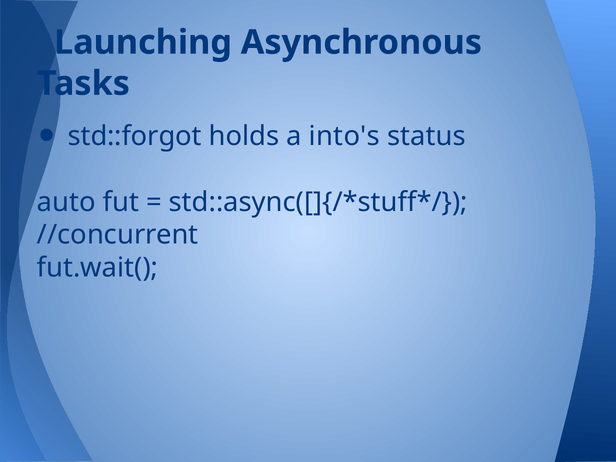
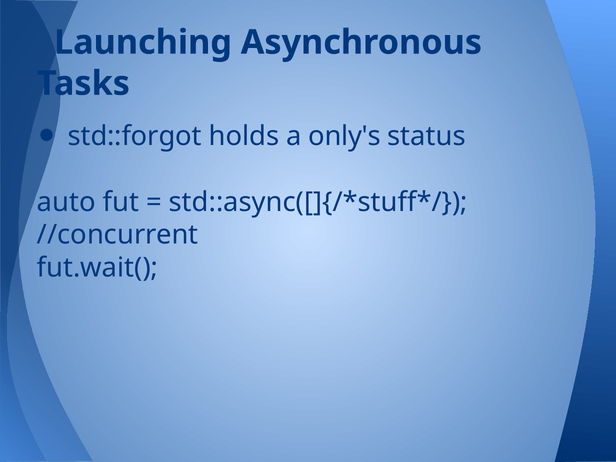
into's: into's -> only's
